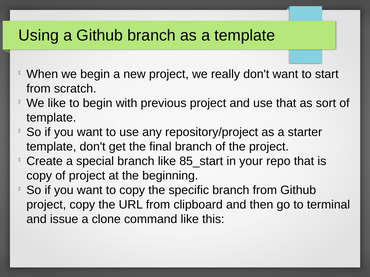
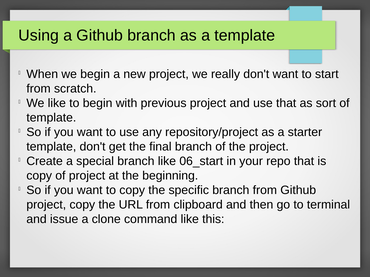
85_start: 85_start -> 06_start
